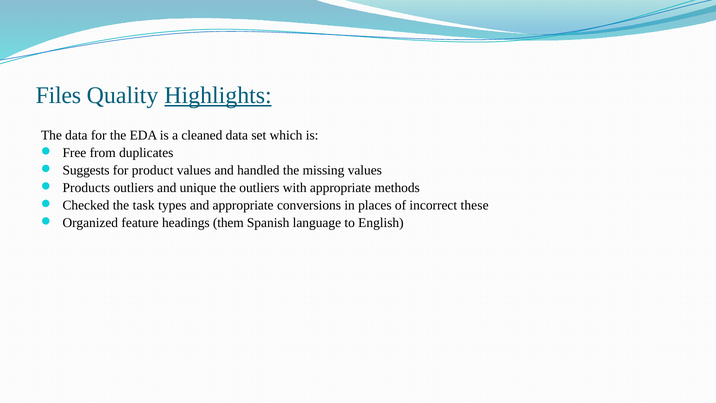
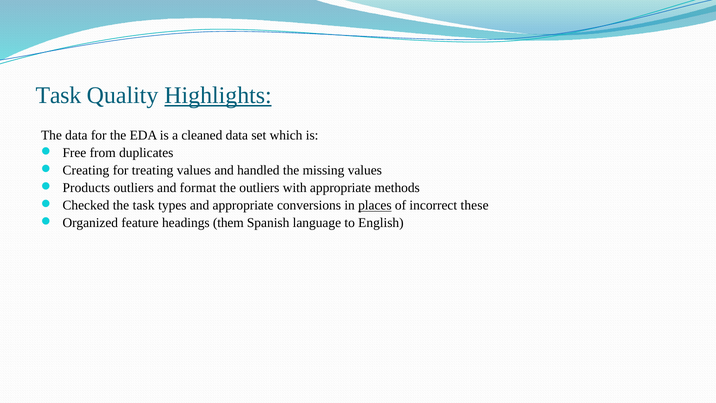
Files at (58, 95): Files -> Task
Suggests: Suggests -> Creating
product: product -> treating
unique: unique -> format
places underline: none -> present
